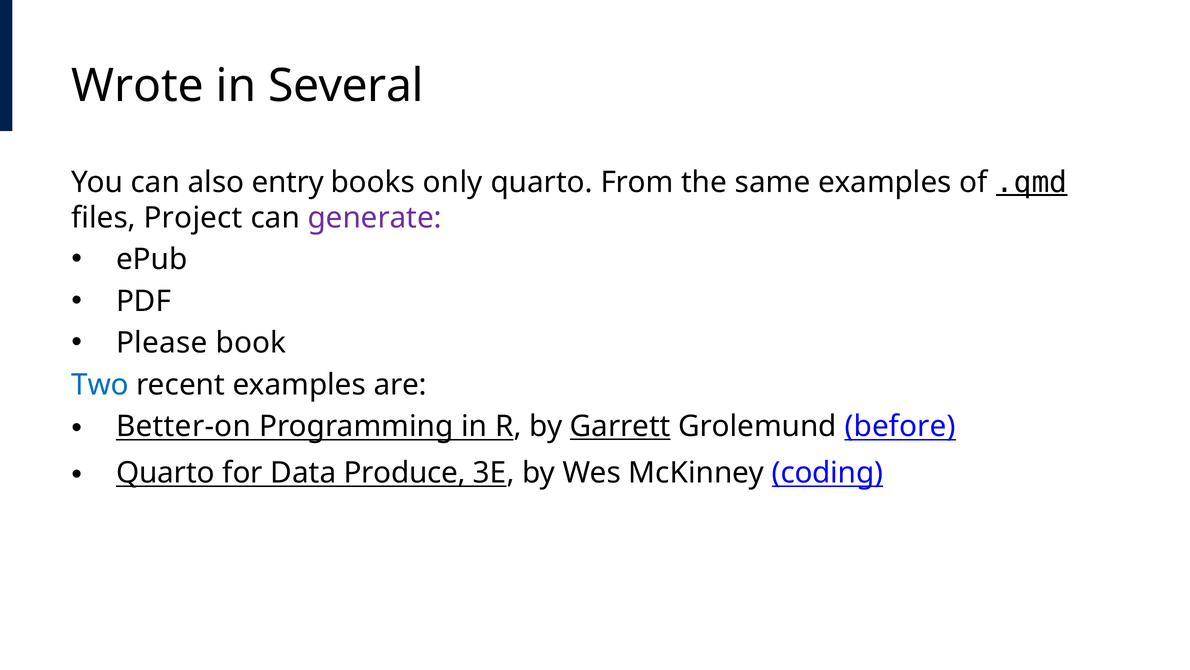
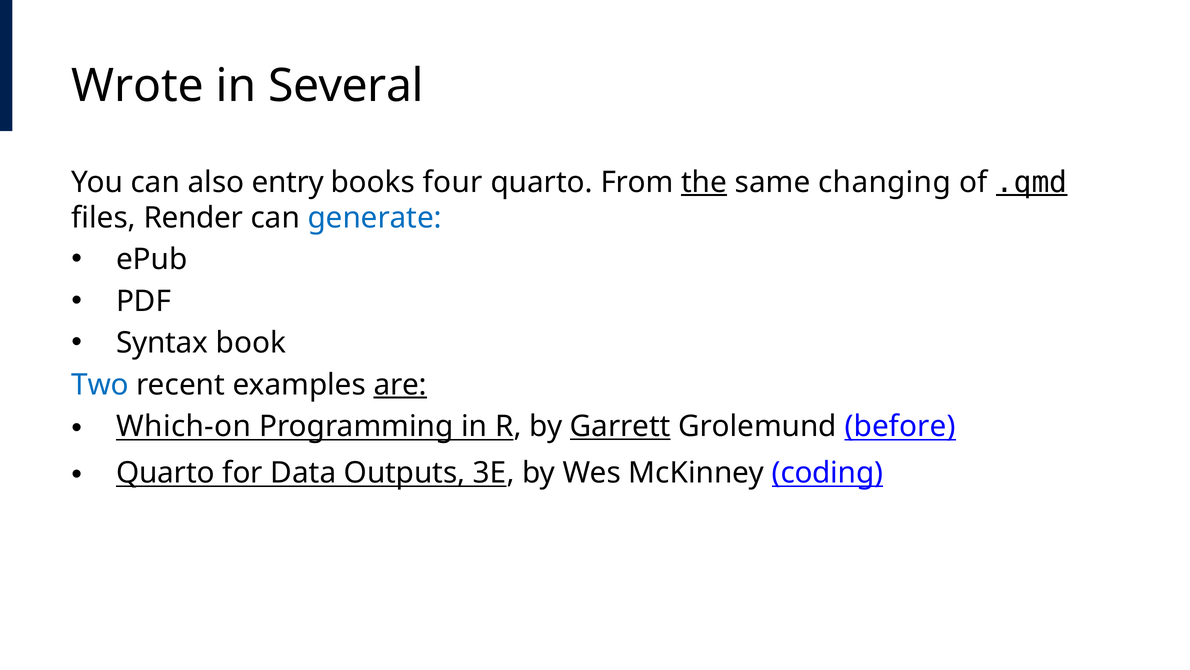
only: only -> four
the underline: none -> present
same examples: examples -> changing
Project: Project -> Render
generate colour: purple -> blue
Please: Please -> Syntax
are underline: none -> present
Better-on: Better-on -> Which-on
Produce: Produce -> Outputs
